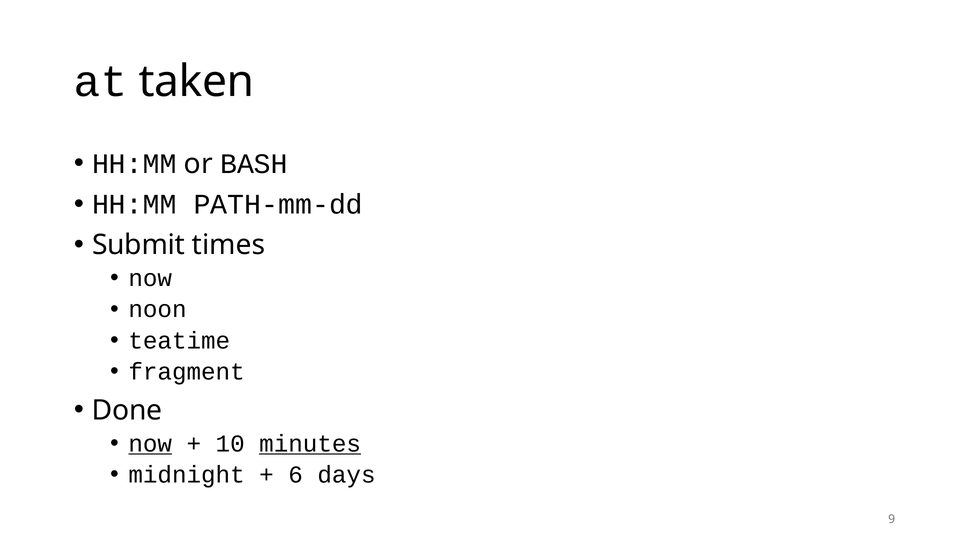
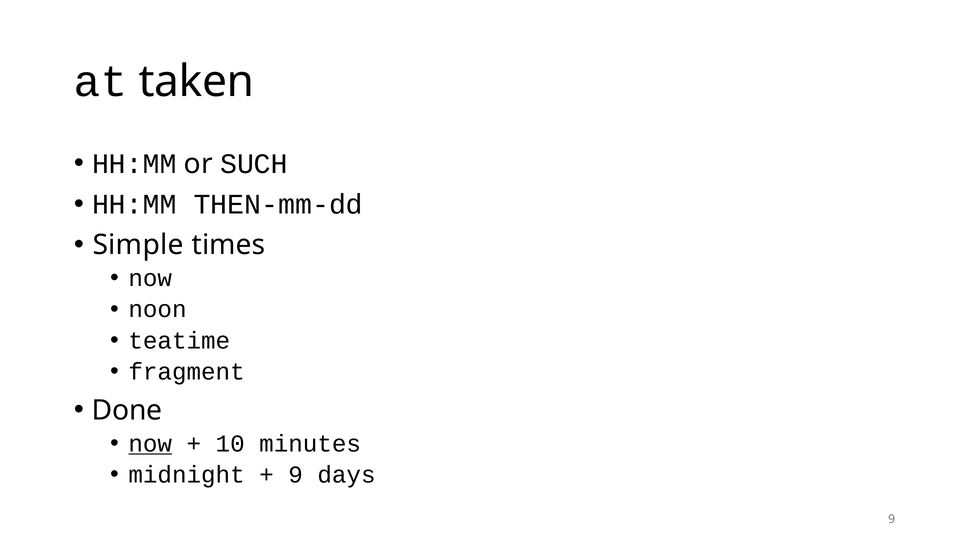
BASH: BASH -> SUCH
PATH-mm-dd: PATH-mm-dd -> THEN-mm-dd
Submit: Submit -> Simple
minutes underline: present -> none
6 at (296, 475): 6 -> 9
